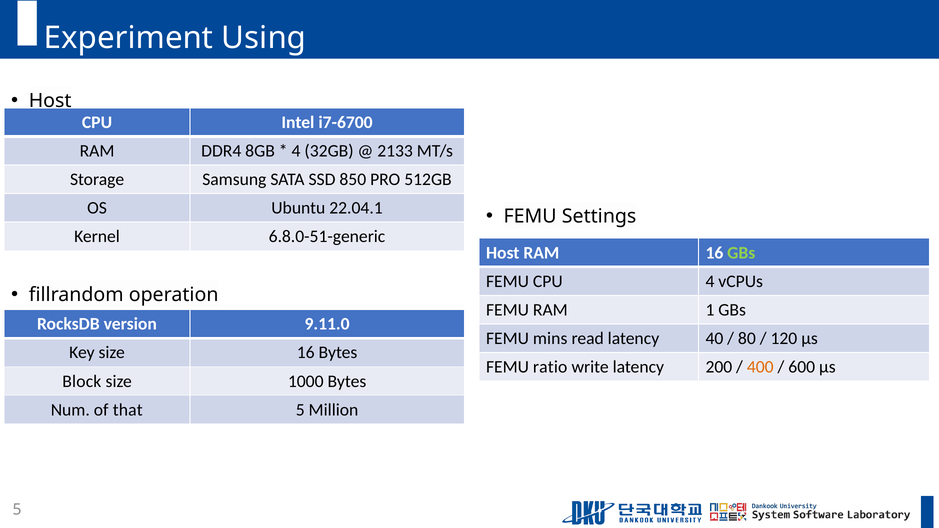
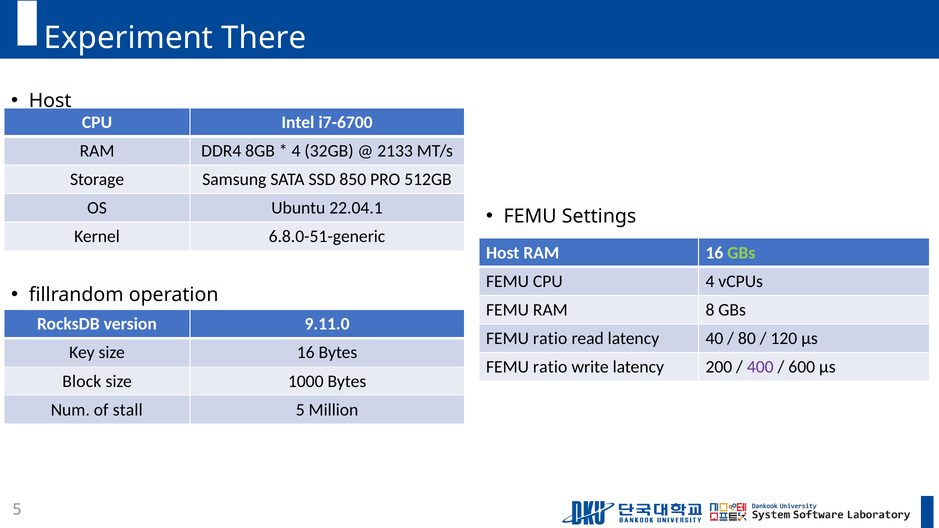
Using: Using -> There
1: 1 -> 8
mins at (550, 338): mins -> ratio
400 colour: orange -> purple
that: that -> stall
